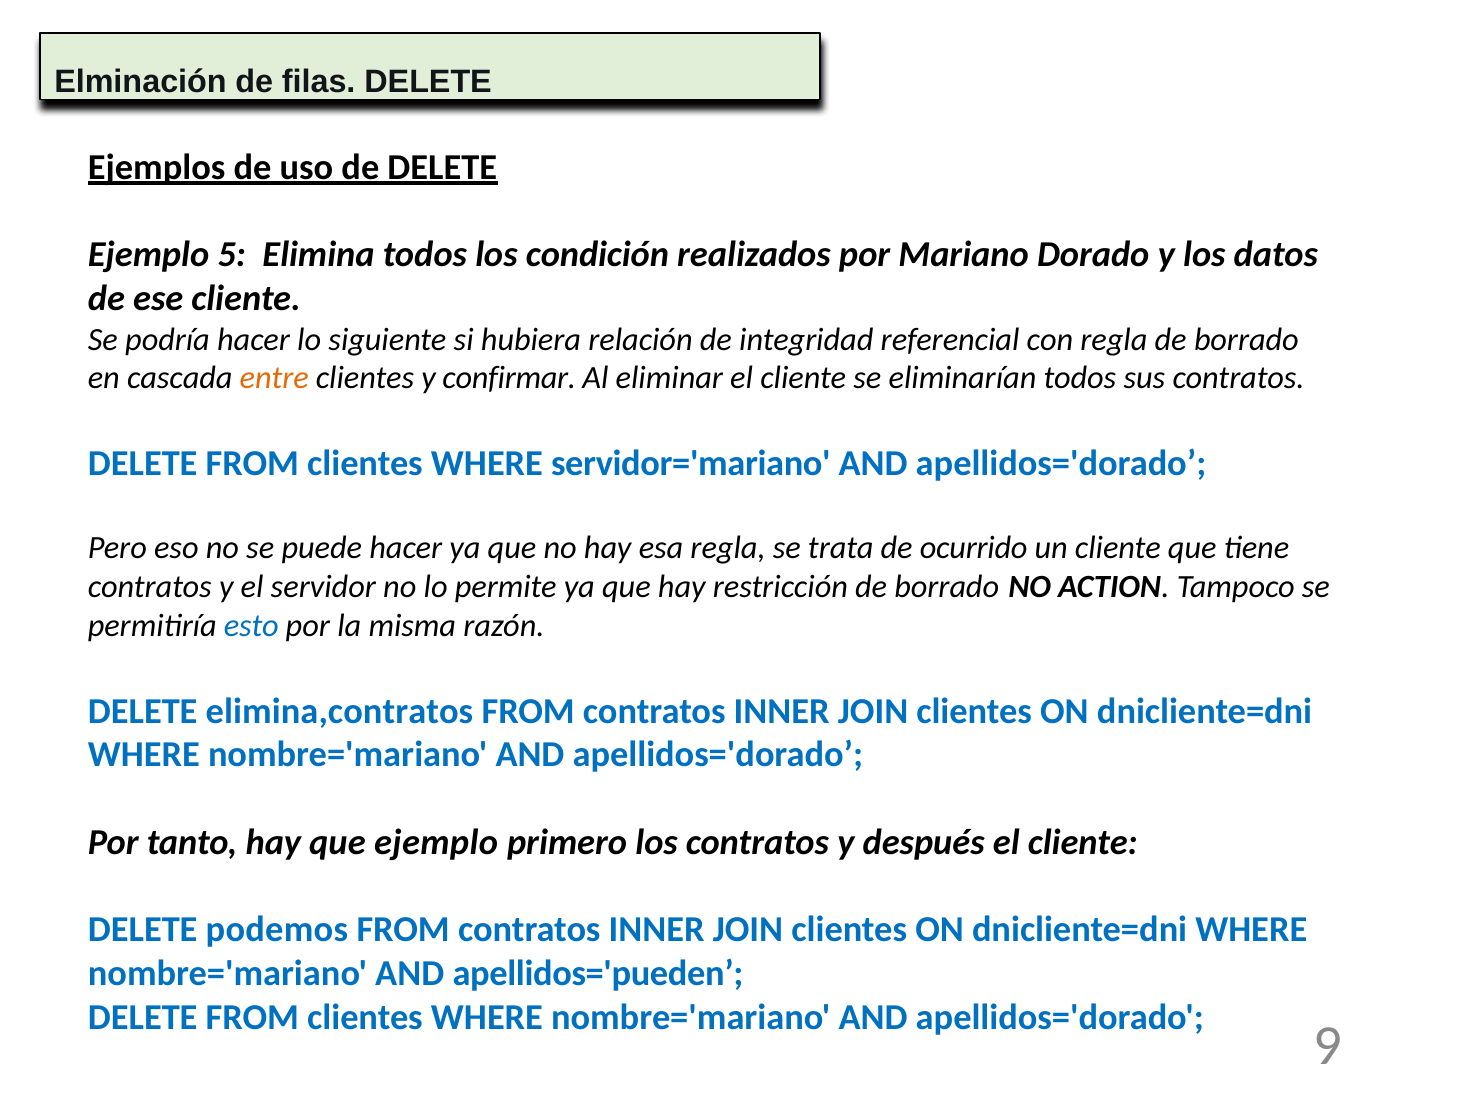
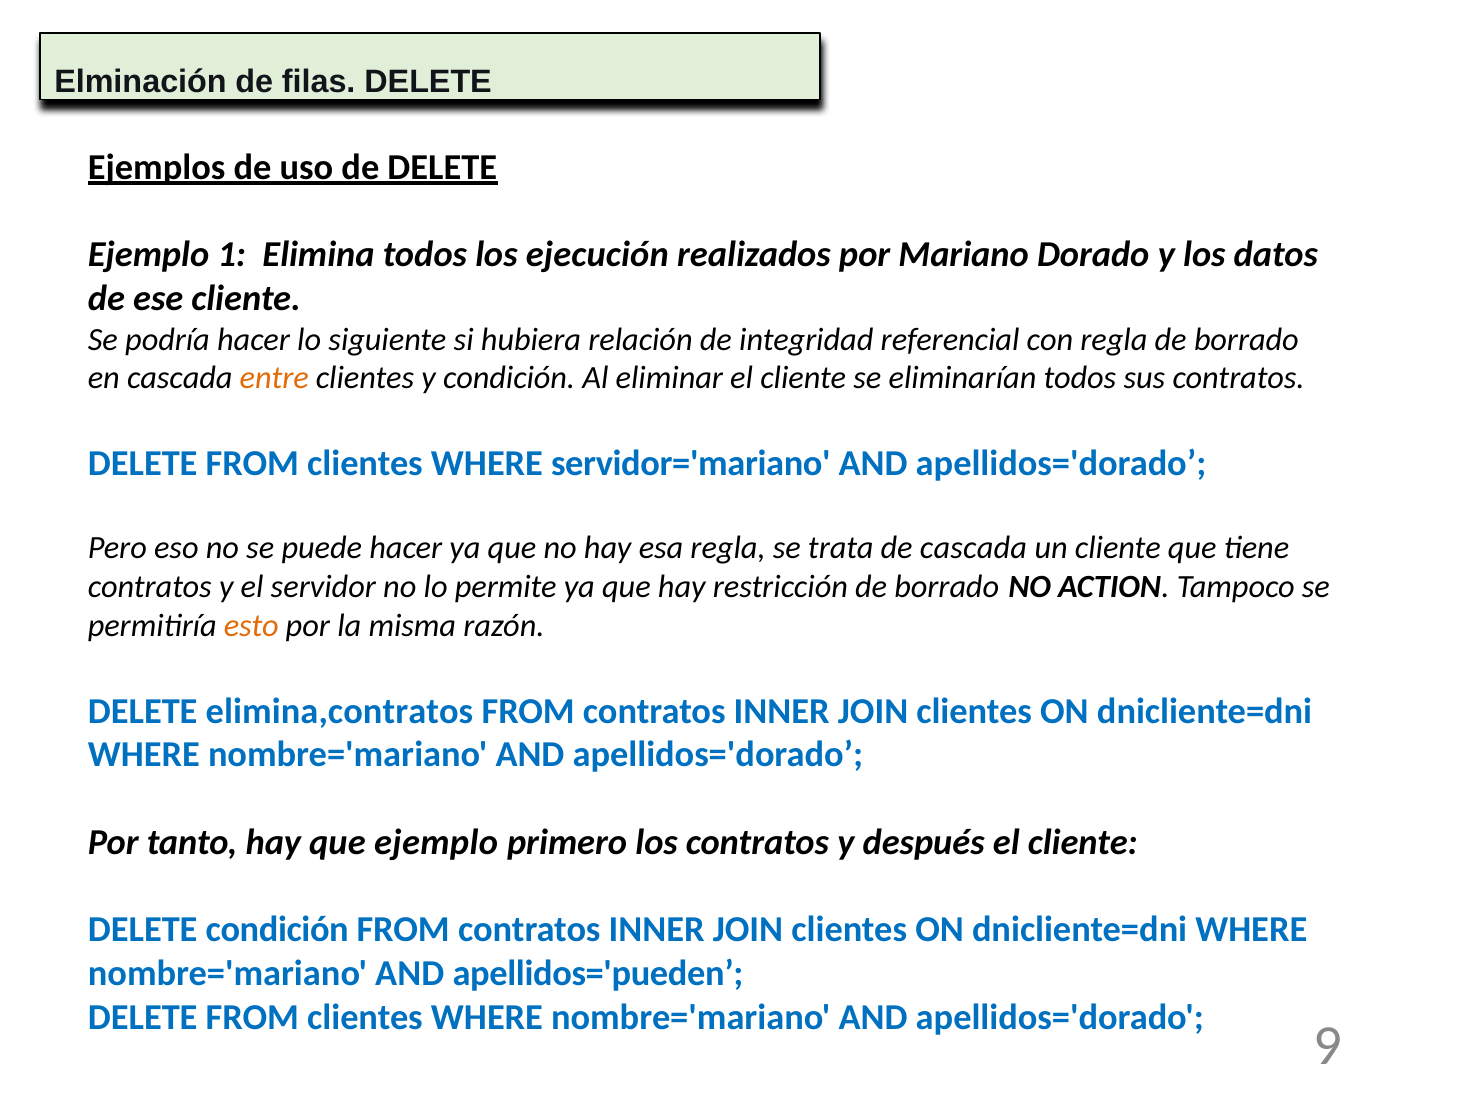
5: 5 -> 1
condición: condición -> ejecución
y confirmar: confirmar -> condición
de ocurrido: ocurrido -> cascada
esto colour: blue -> orange
DELETE podemos: podemos -> condición
